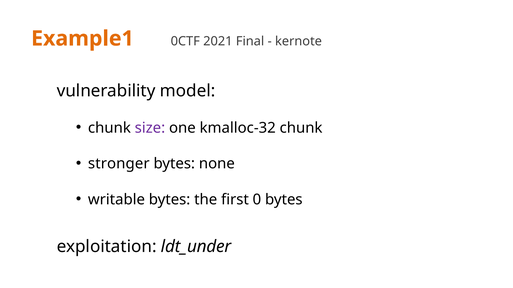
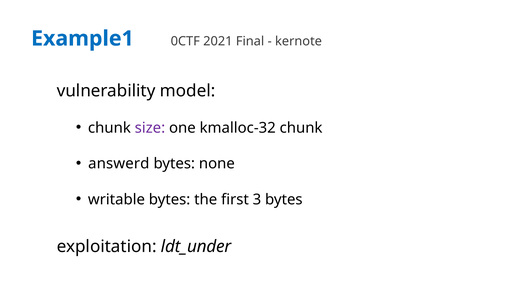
Example1 colour: orange -> blue
stronger: stronger -> answerd
0: 0 -> 3
